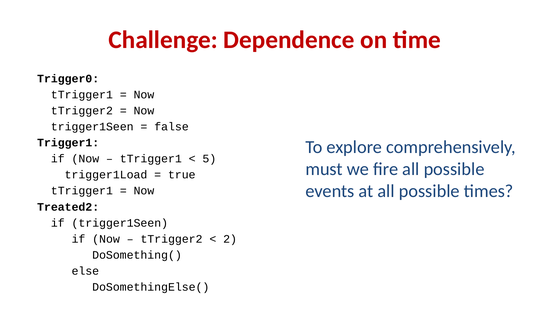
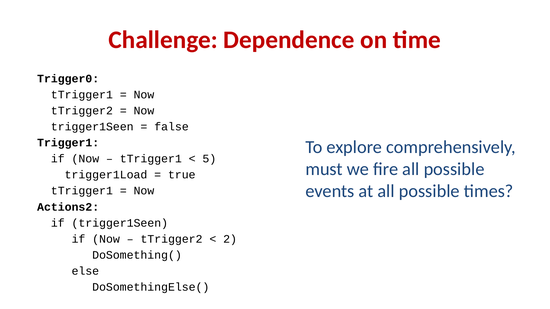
Treated2: Treated2 -> Actions2
